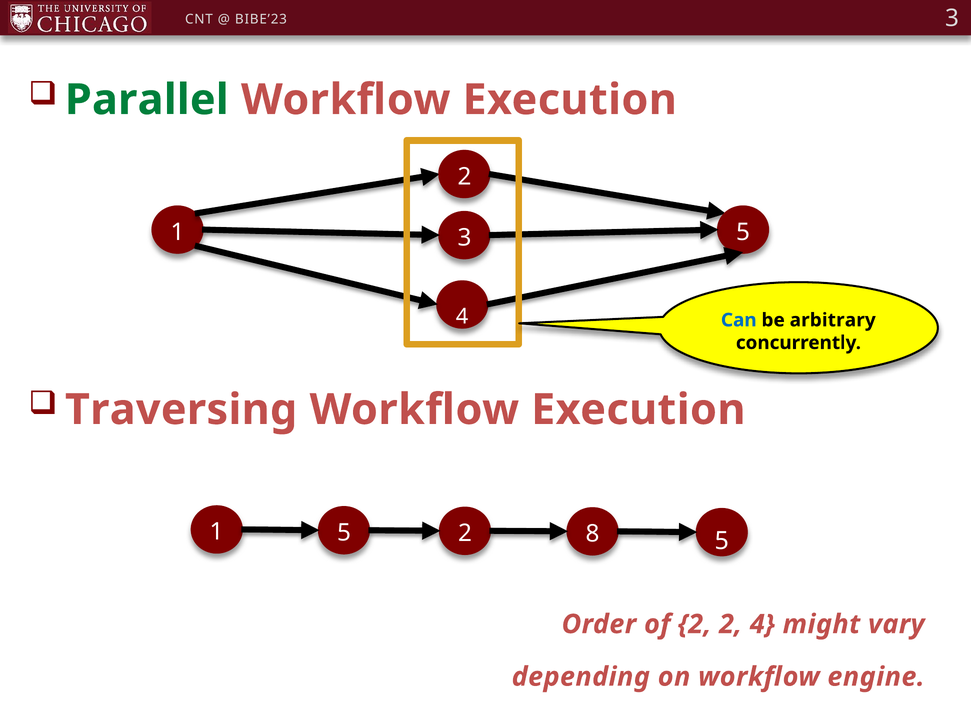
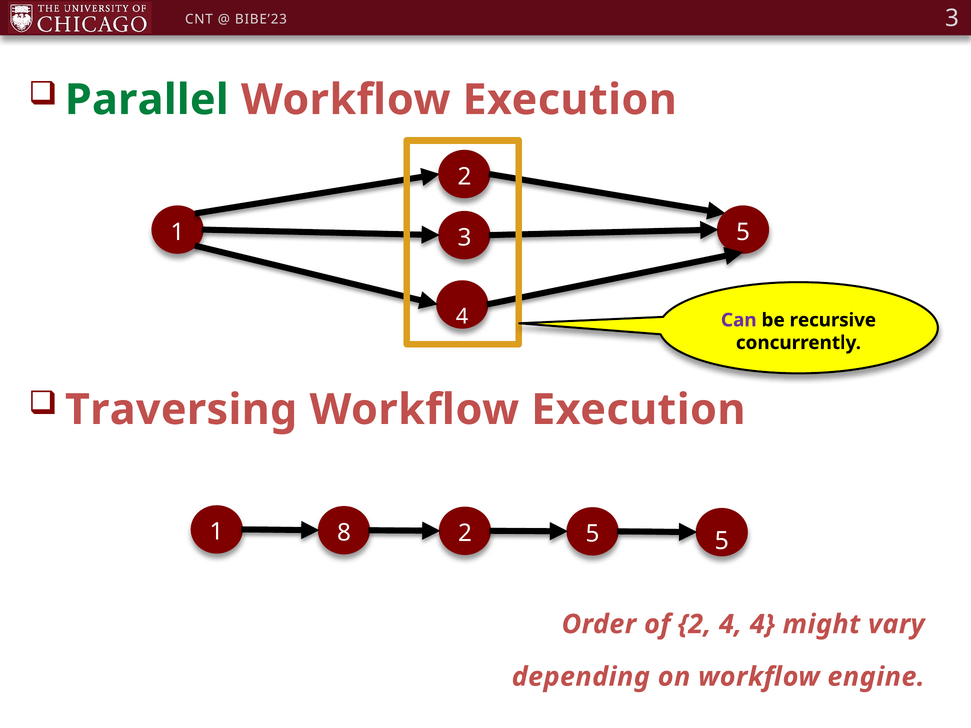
Can colour: blue -> purple
arbitrary: arbitrary -> recursive
1 5: 5 -> 8
2 8: 8 -> 5
2 2: 2 -> 4
